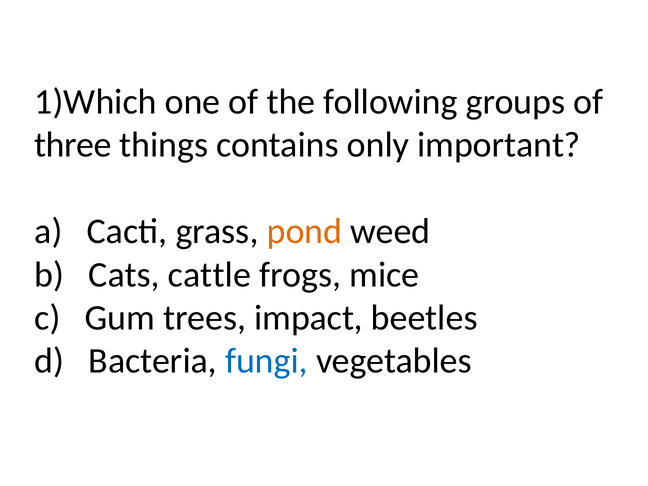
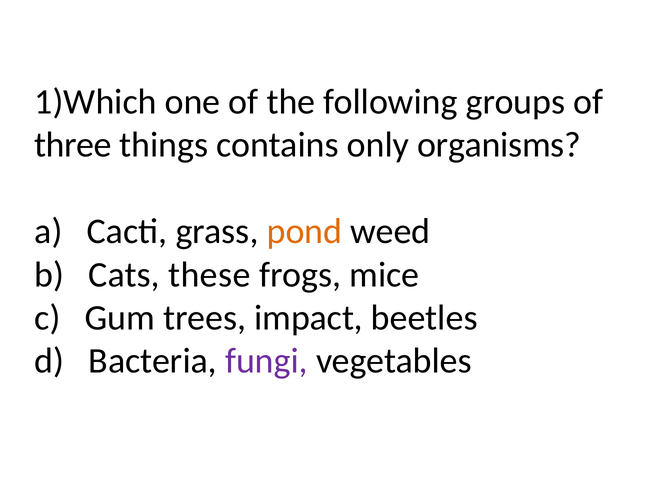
important: important -> organisms
cattle: cattle -> these
fungi colour: blue -> purple
